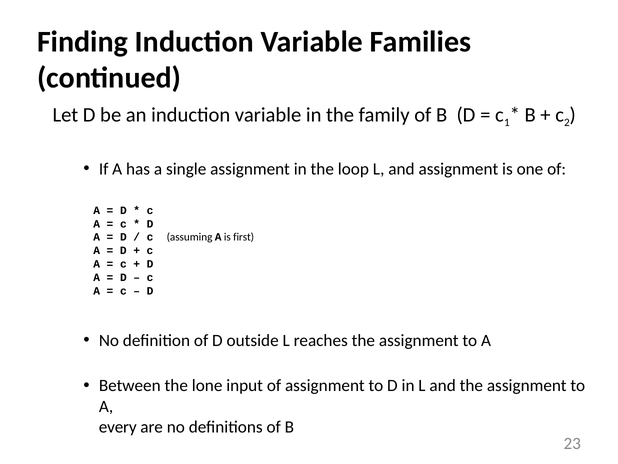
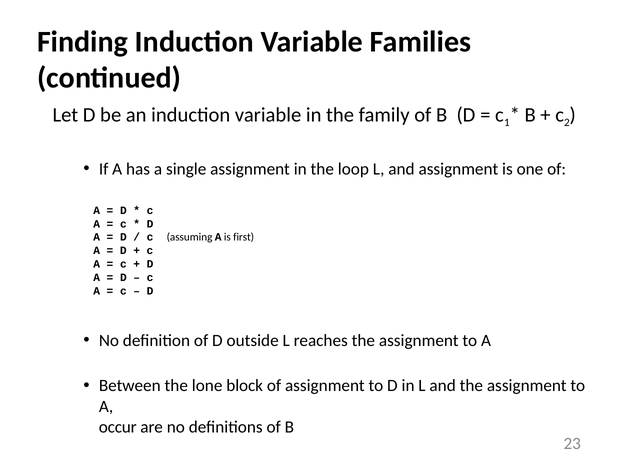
input: input -> block
every: every -> occur
